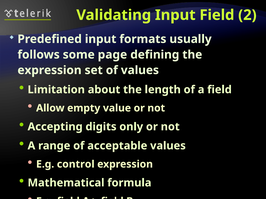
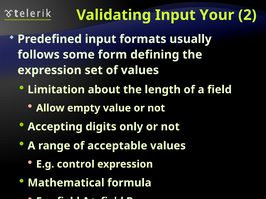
Input Field: Field -> Your
page: page -> form
